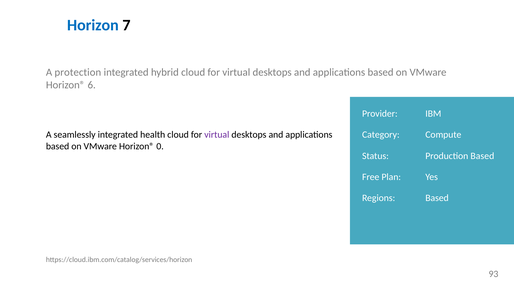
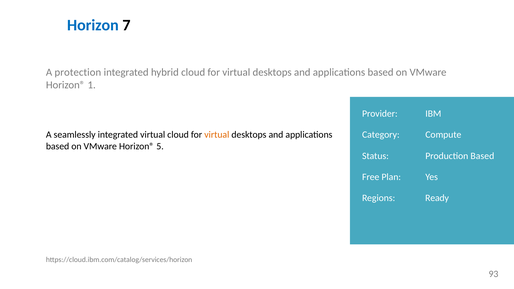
6: 6 -> 1
integrated health: health -> virtual
virtual at (217, 135) colour: purple -> orange
0: 0 -> 5
Regions Based: Based -> Ready
